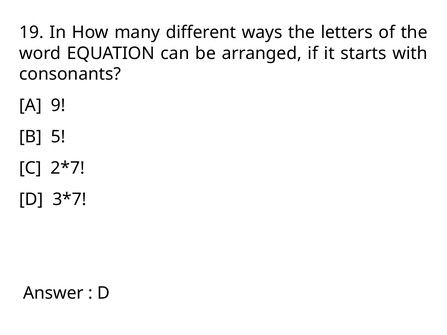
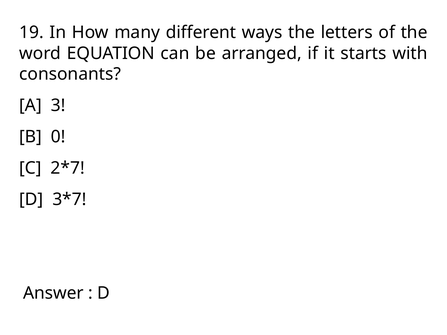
9: 9 -> 3
5: 5 -> 0
